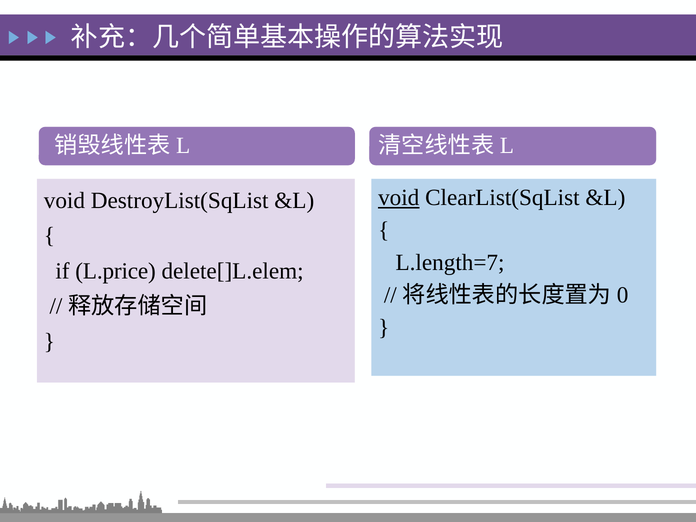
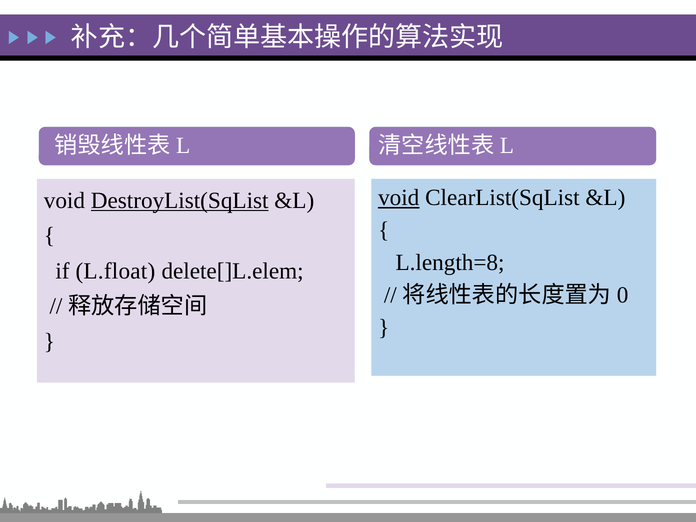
DestroyList(SqList underline: none -> present
L.length=7: L.length=7 -> L.length=8
L.price: L.price -> L.float
